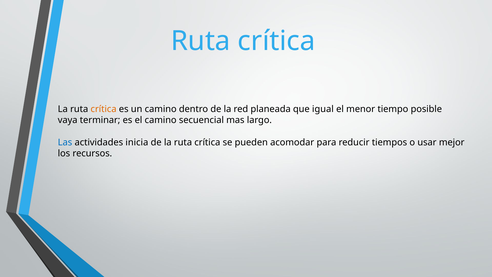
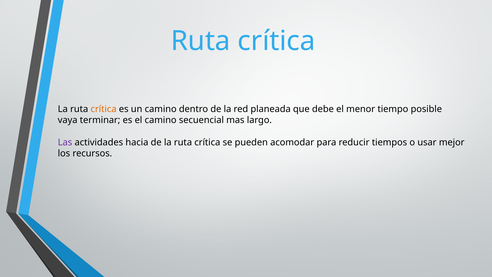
igual: igual -> debe
Las colour: blue -> purple
inicia: inicia -> hacia
